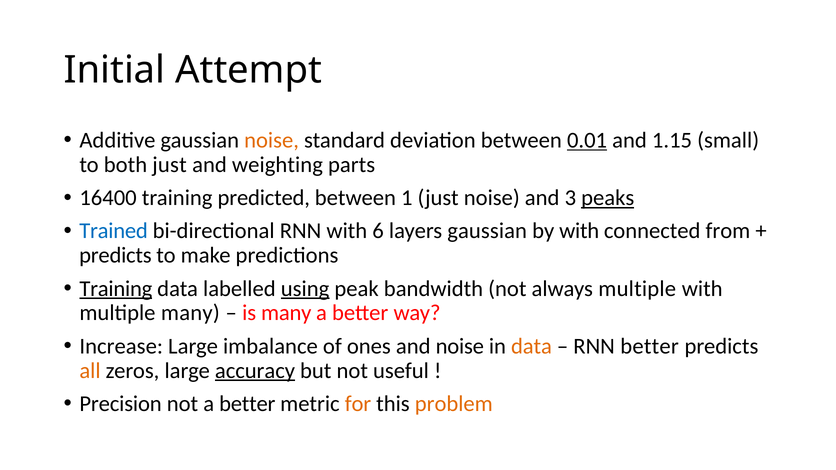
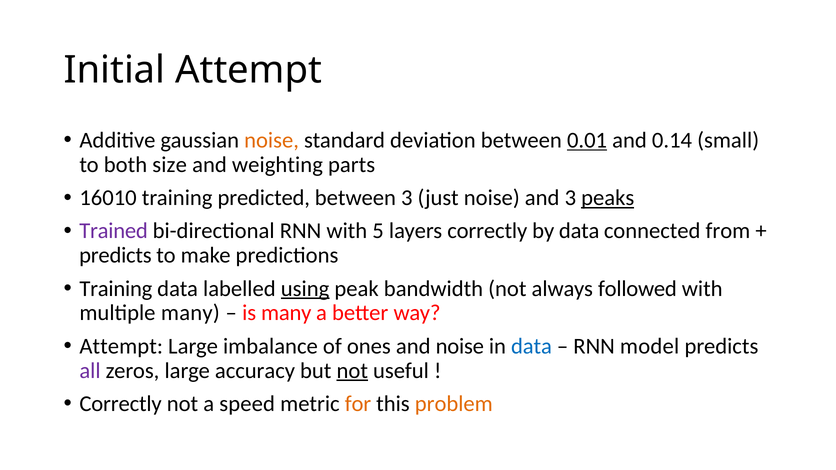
1.15: 1.15 -> 0.14
both just: just -> size
16400: 16400 -> 16010
between 1: 1 -> 3
Trained colour: blue -> purple
6: 6 -> 5
layers gaussian: gaussian -> correctly
by with: with -> data
Training at (116, 289) underline: present -> none
always multiple: multiple -> followed
Increase at (121, 346): Increase -> Attempt
data at (531, 346) colour: orange -> blue
RNN better: better -> model
all colour: orange -> purple
accuracy underline: present -> none
not at (352, 371) underline: none -> present
Precision at (121, 404): Precision -> Correctly
not a better: better -> speed
